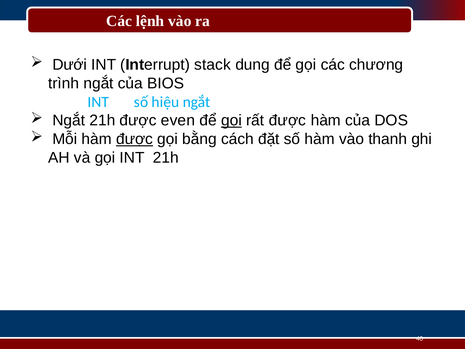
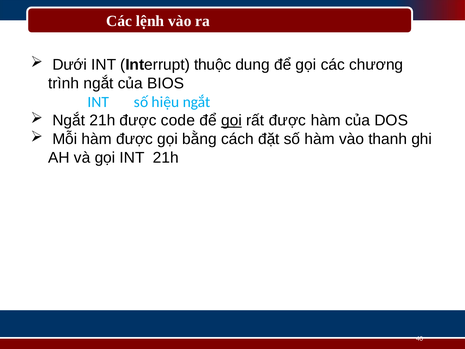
stack: stack -> thuộc
even: even -> code
được at (135, 139) underline: present -> none
